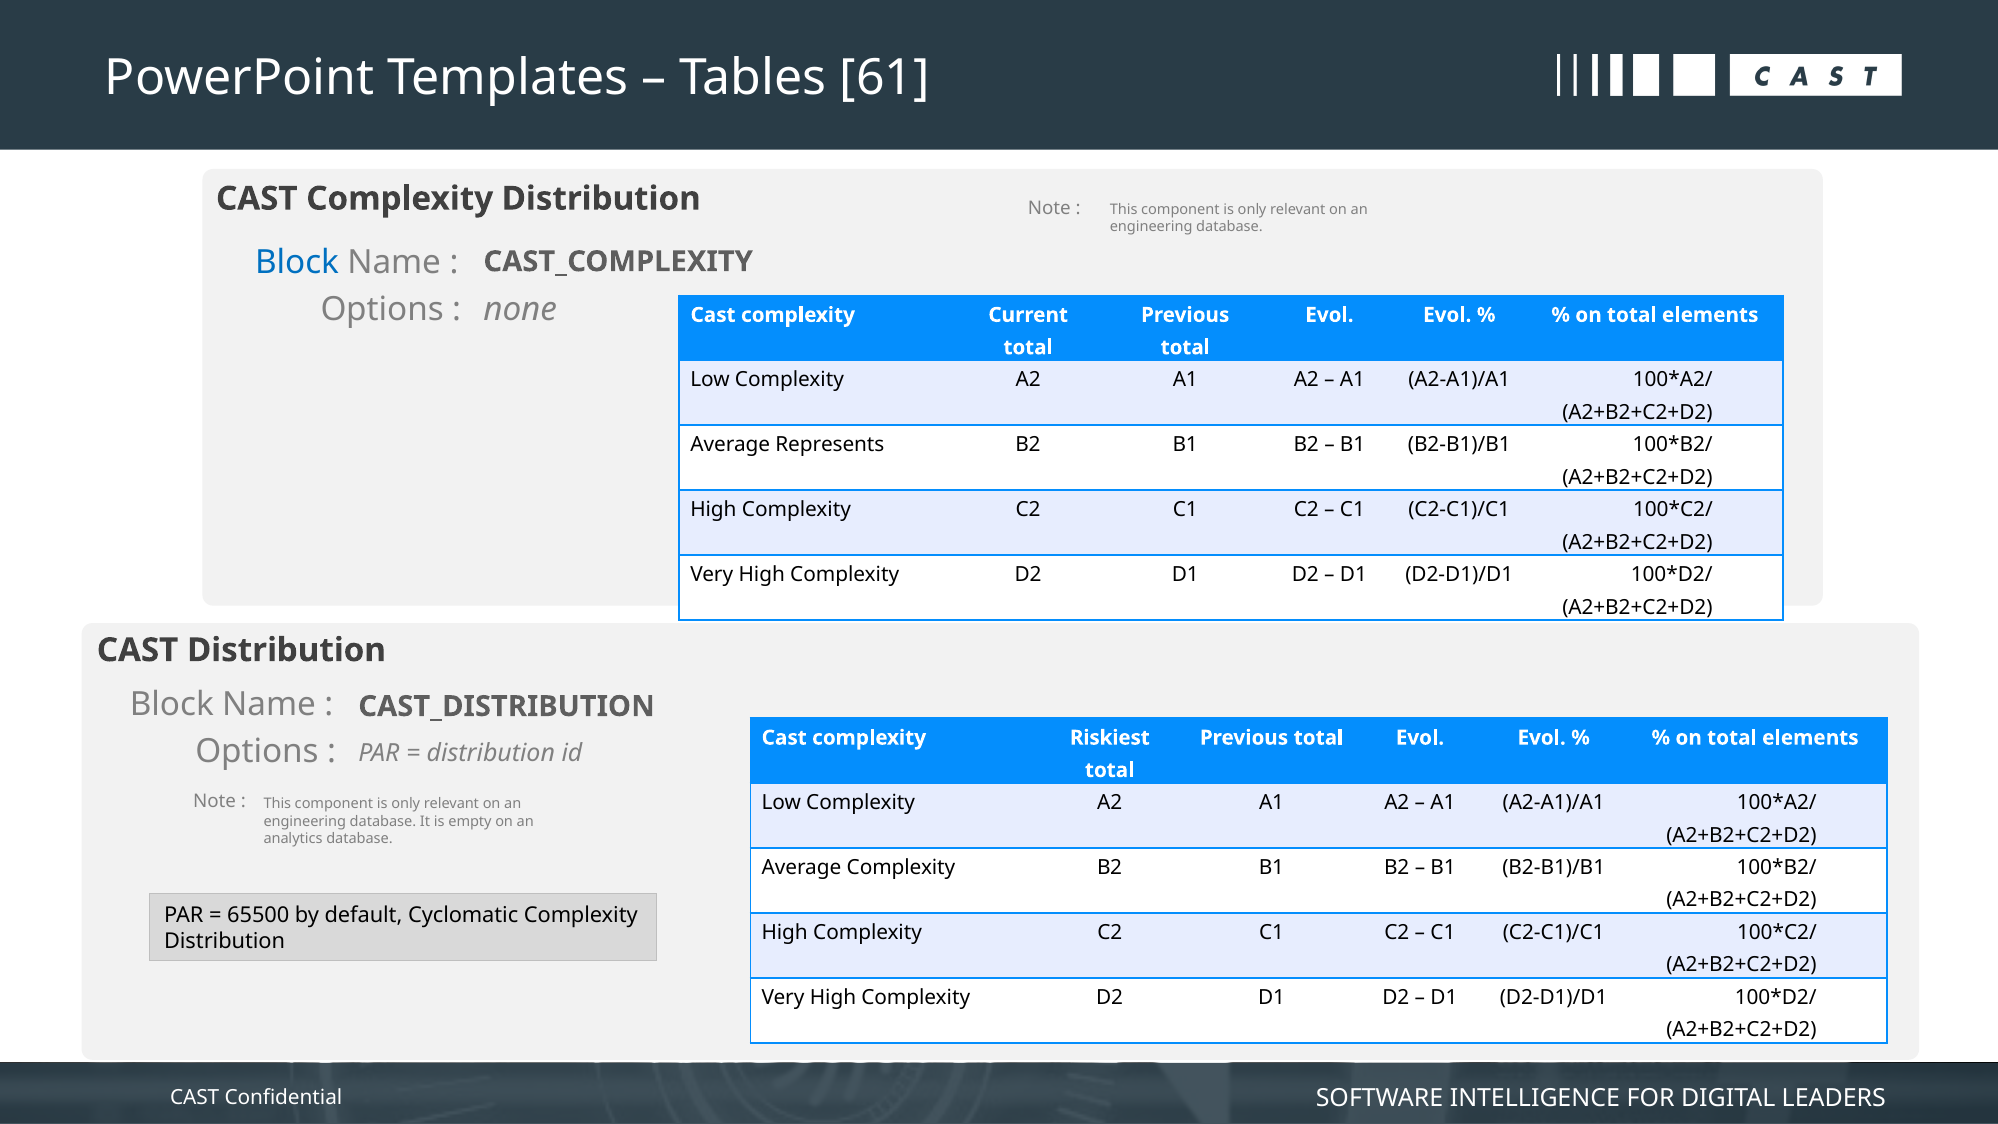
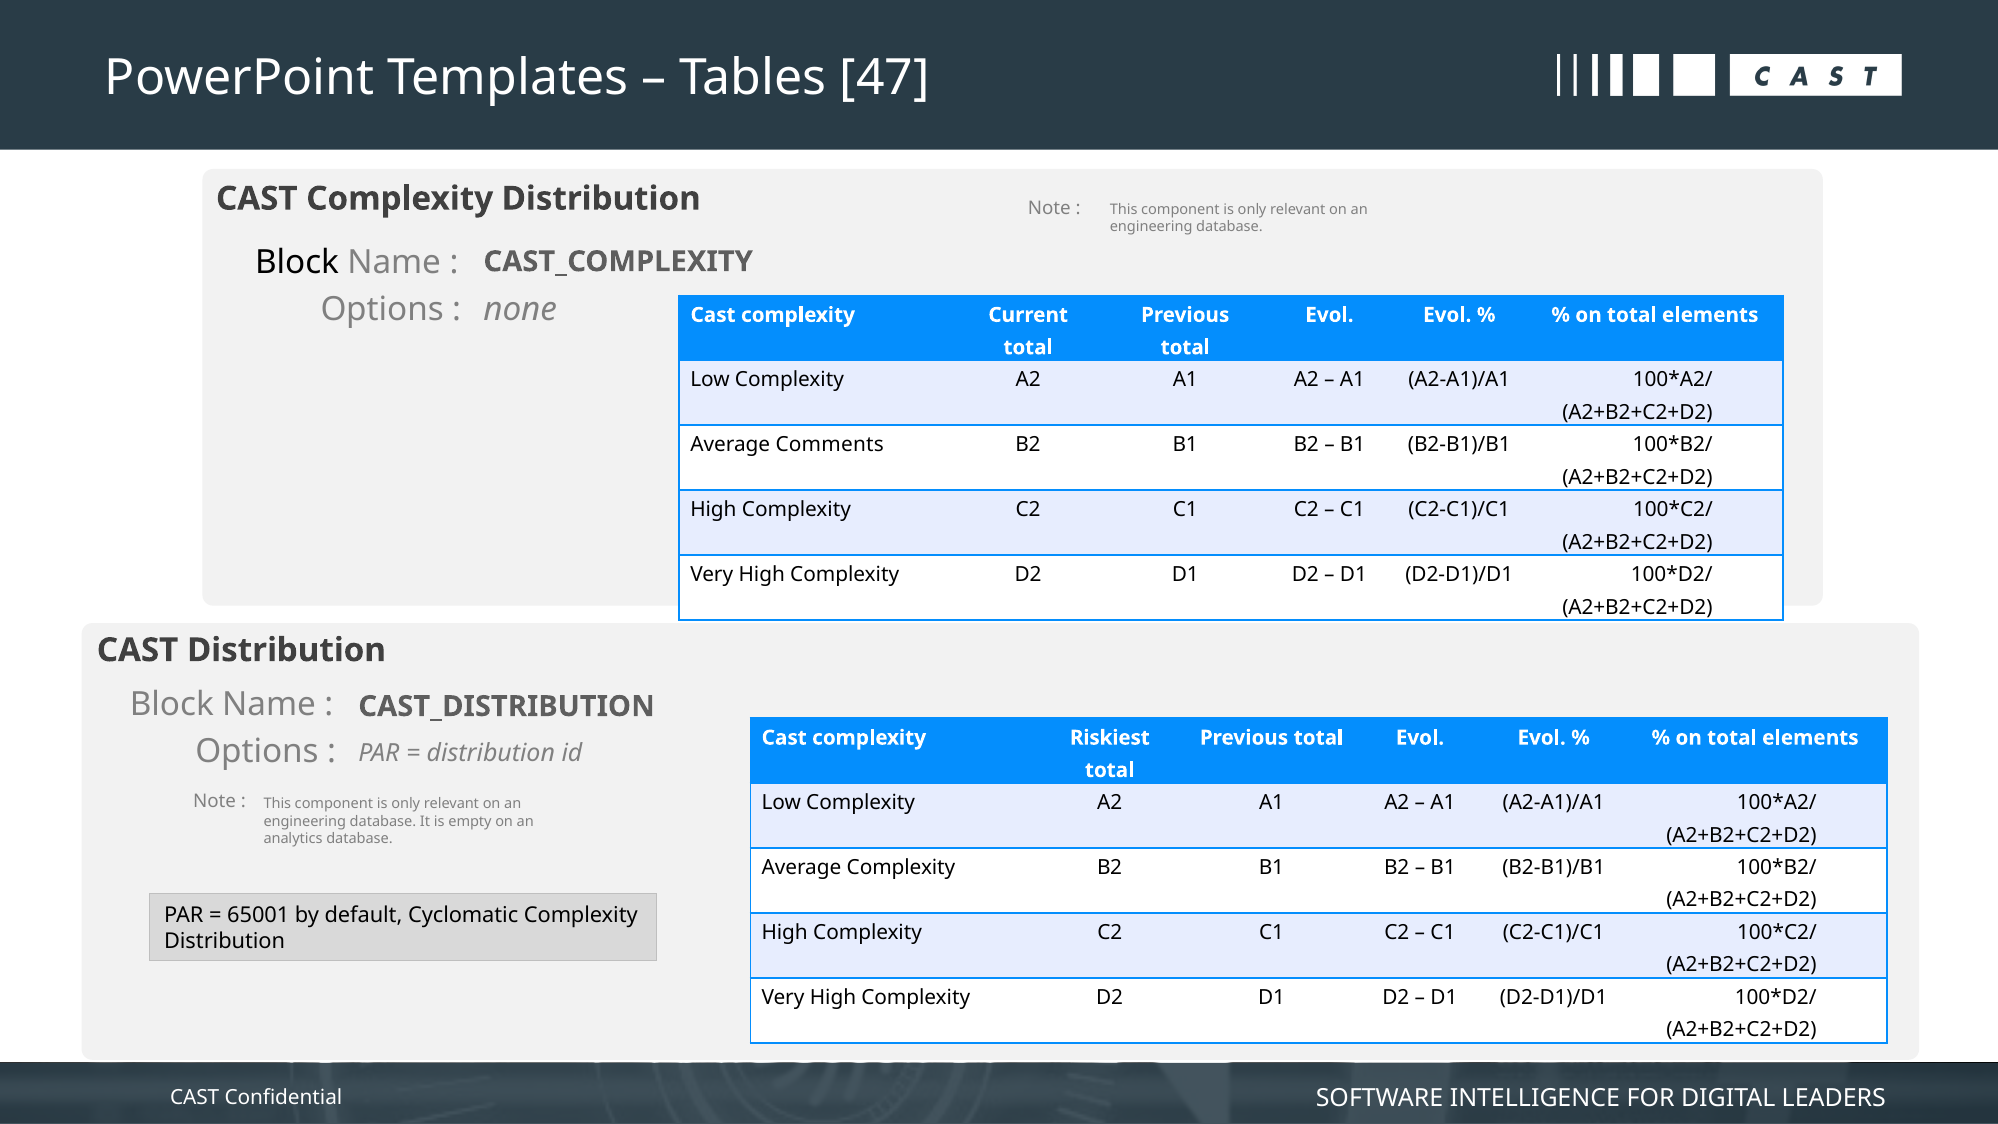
61: 61 -> 47
Block at (297, 262) colour: blue -> black
Represents: Represents -> Comments
65500: 65500 -> 65001
